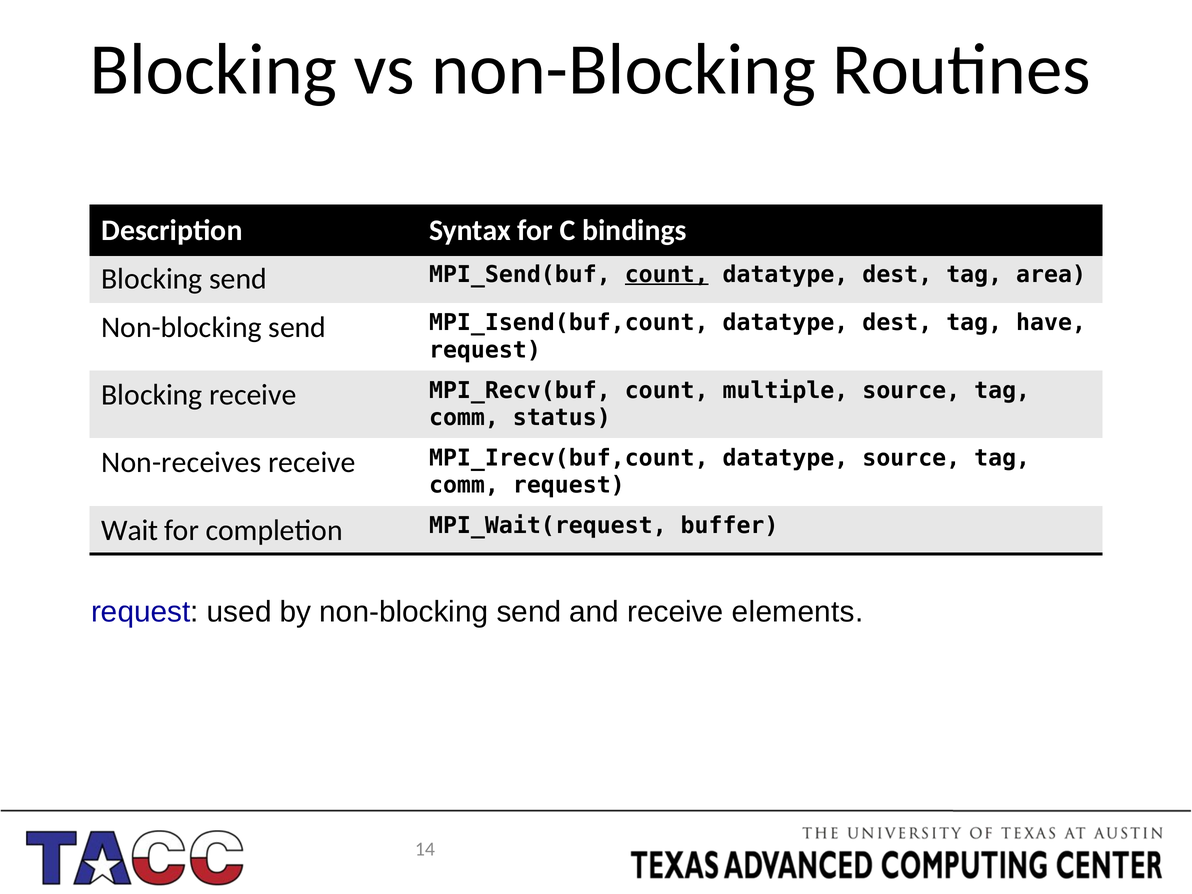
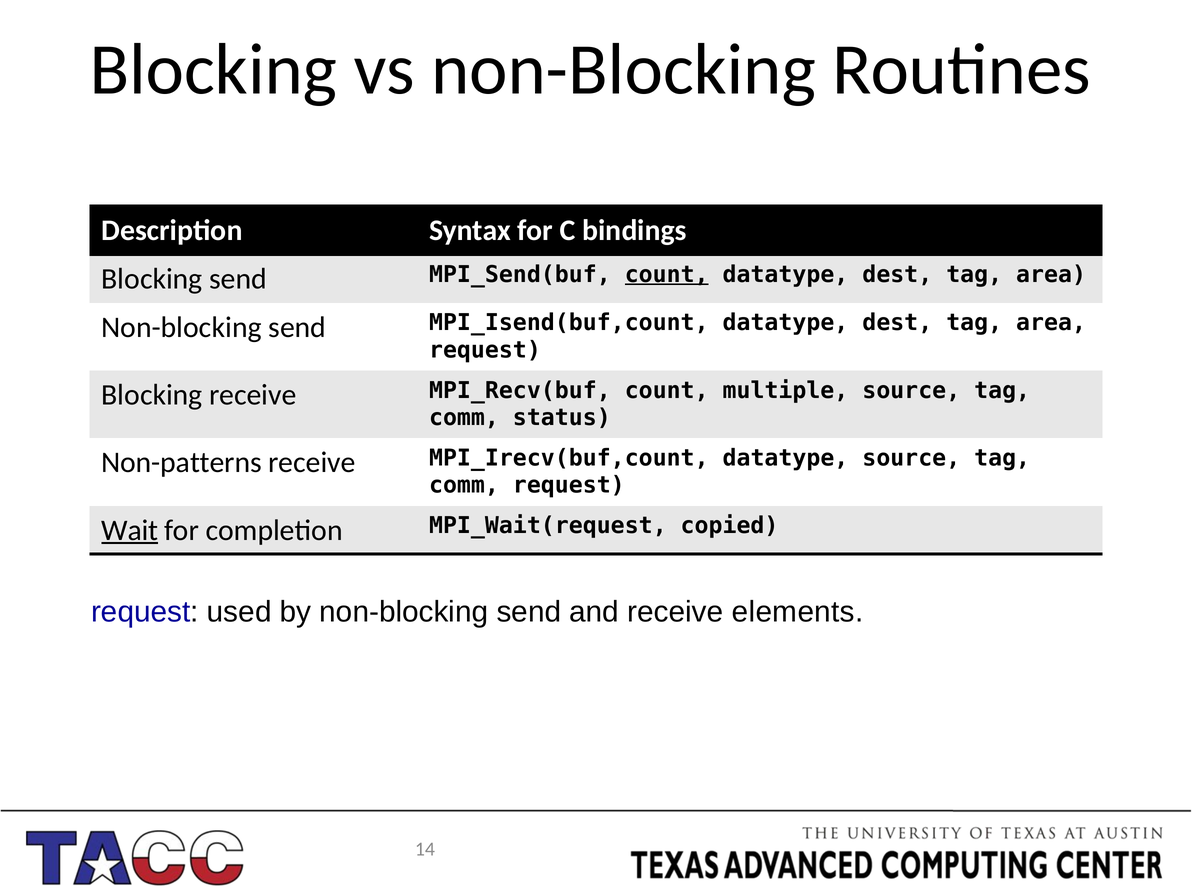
have at (1051, 323): have -> area
Non-receives: Non-receives -> Non-patterns
Wait underline: none -> present
buffer: buffer -> copied
